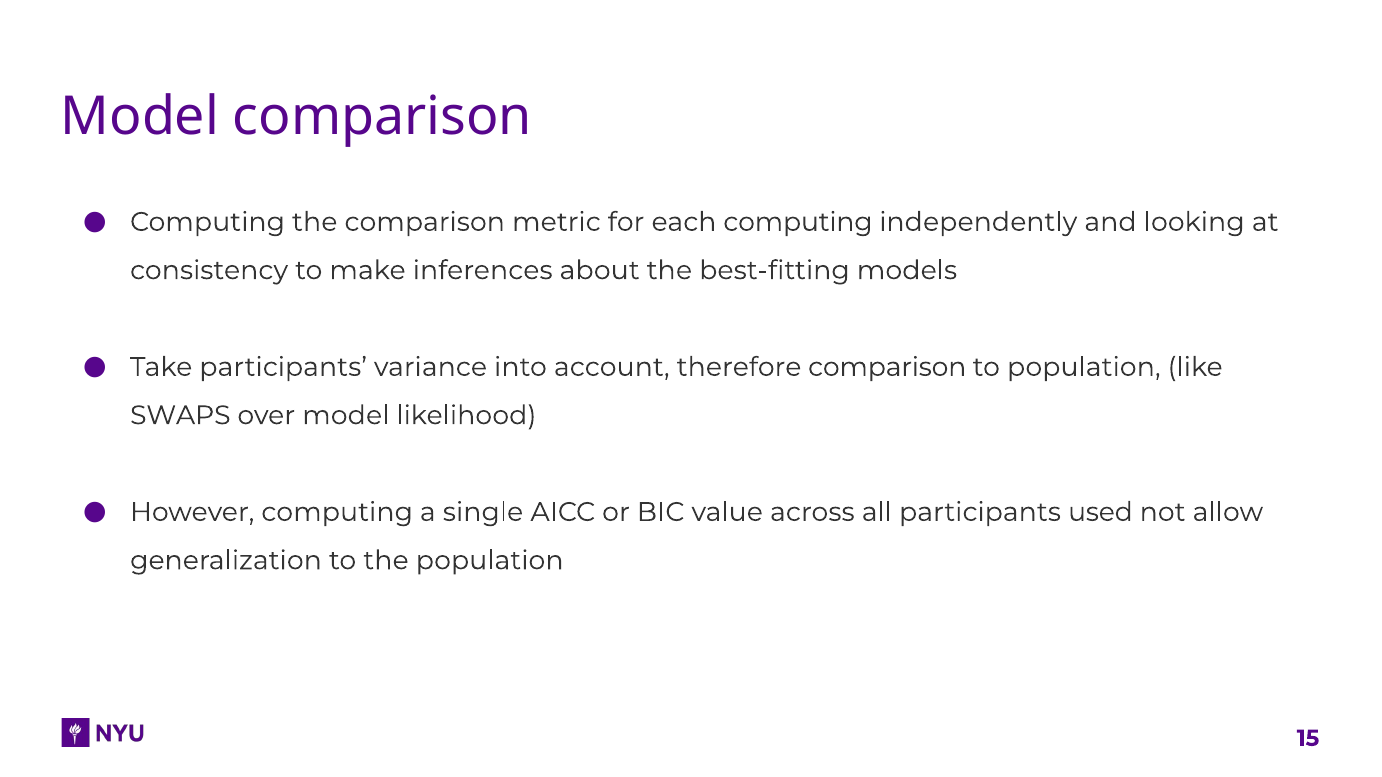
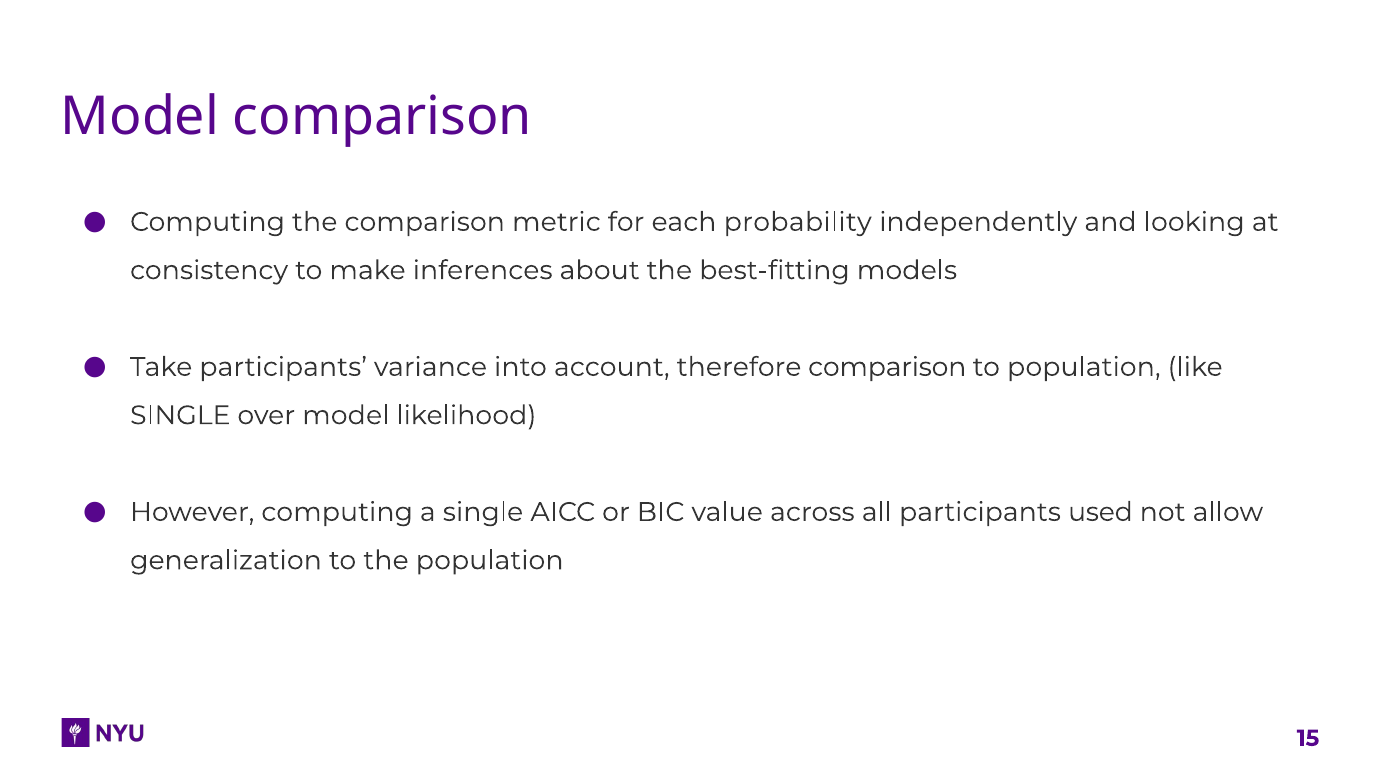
each computing: computing -> probability
SWAPS at (180, 416): SWAPS -> SINGLE
